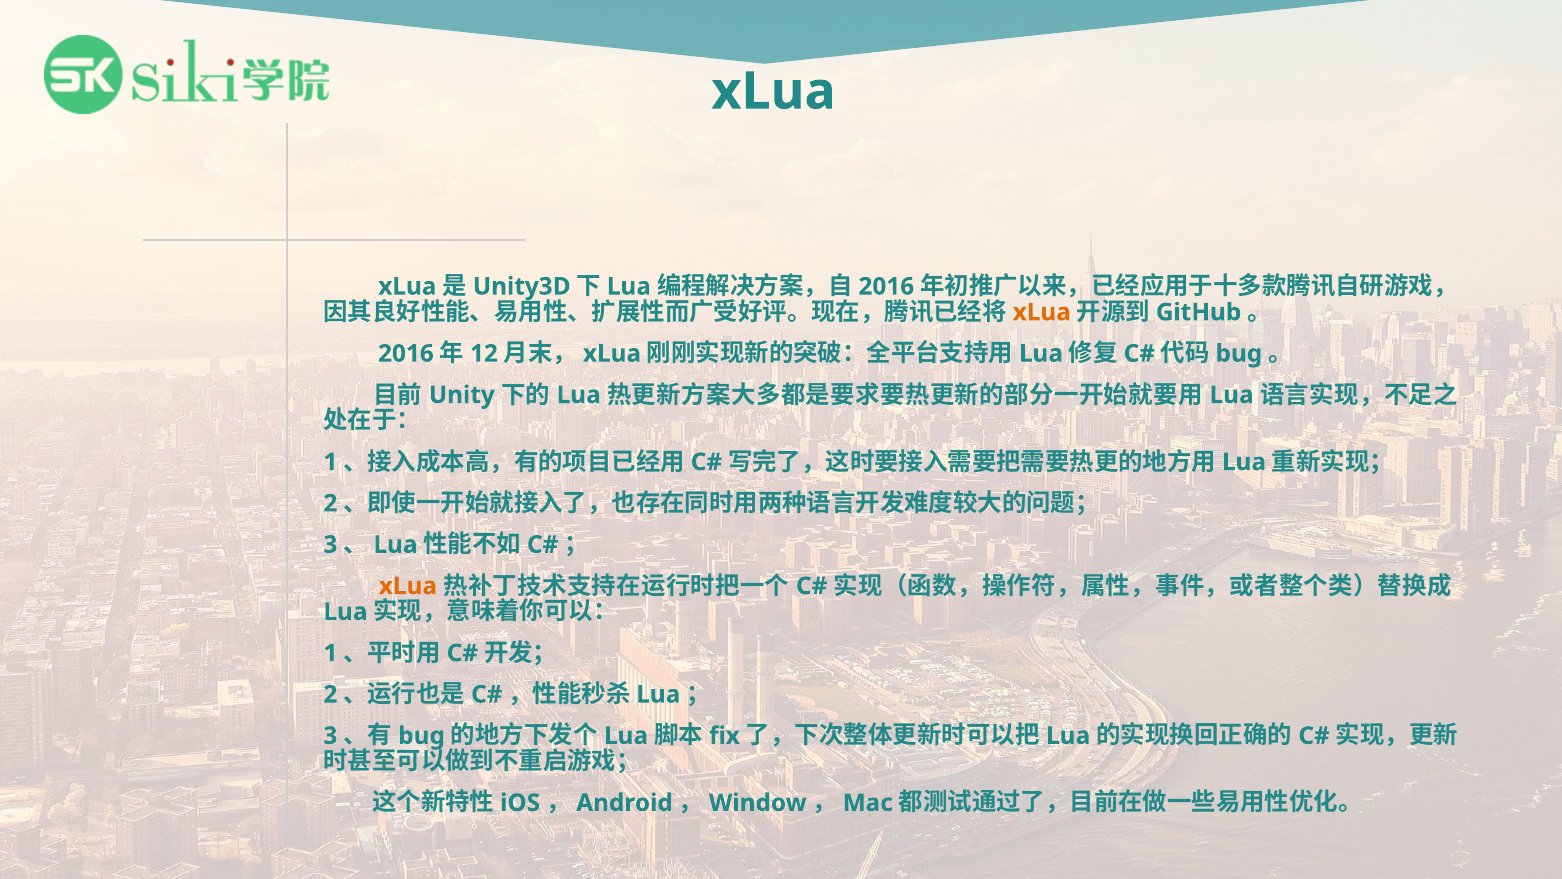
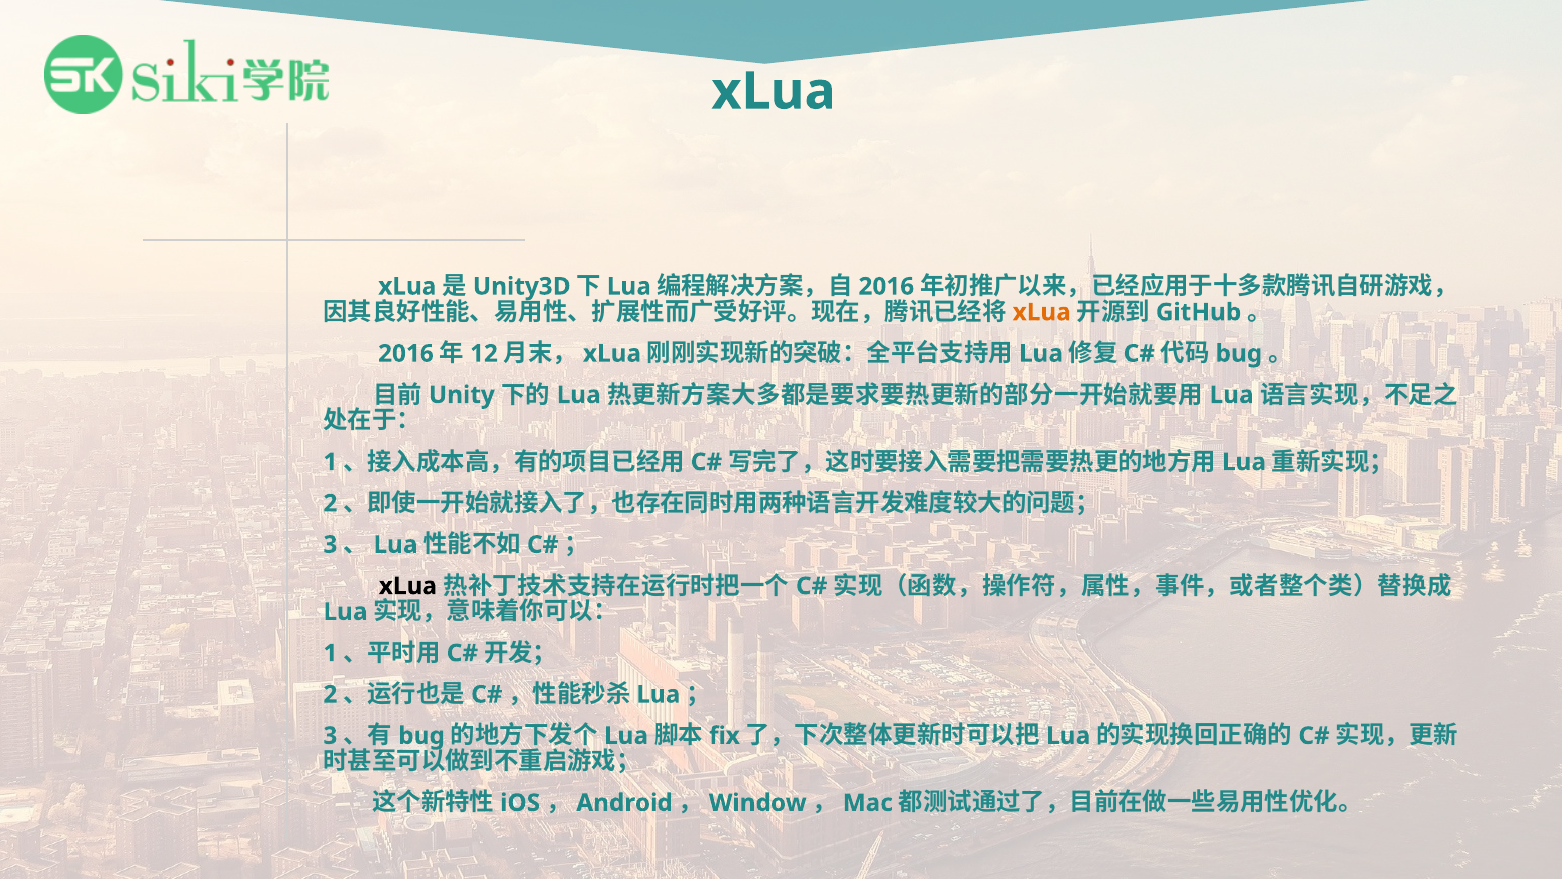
xLua at (408, 586) colour: orange -> black
